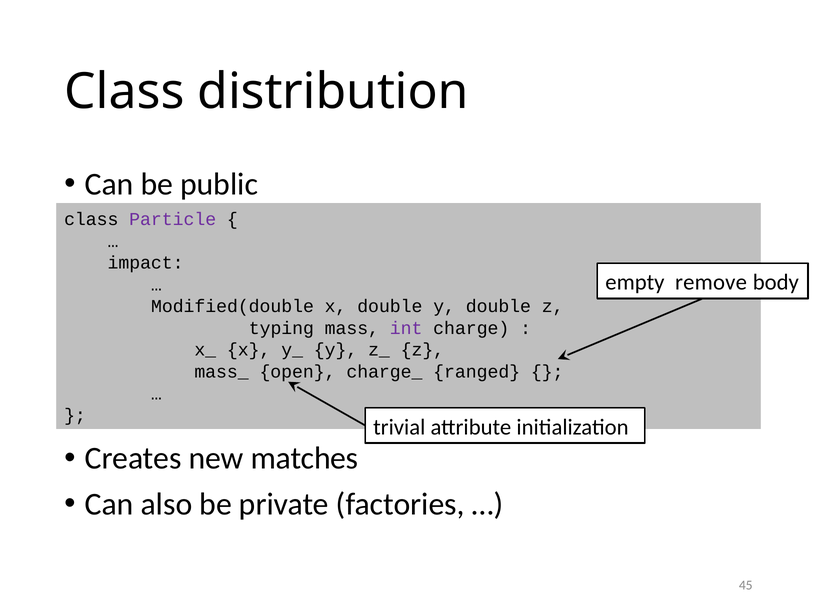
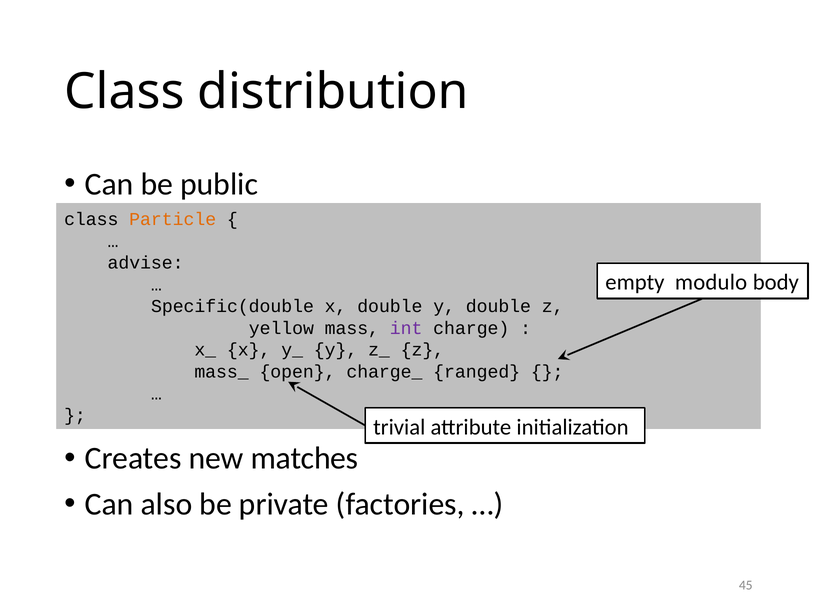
Particle colour: purple -> orange
impact: impact -> advise
remove: remove -> modulo
Modified(double: Modified(double -> Specific(double
typing: typing -> yellow
